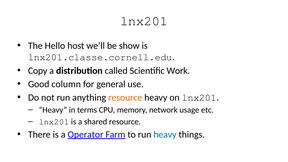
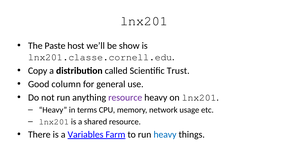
Hello: Hello -> Paste
Work: Work -> Trust
resource at (125, 98) colour: orange -> purple
Operator: Operator -> Variables
